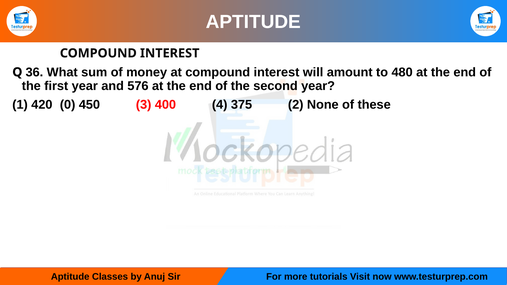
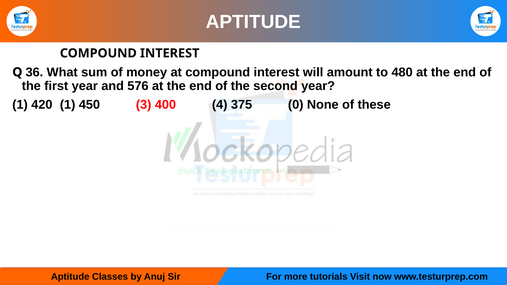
420 0: 0 -> 1
2: 2 -> 0
